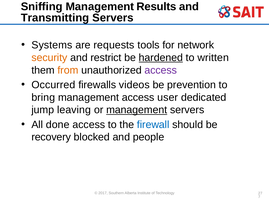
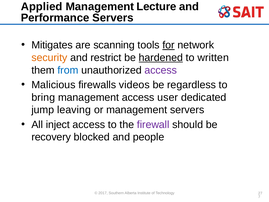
Sniffing: Sniffing -> Applied
Results: Results -> Lecture
Transmitting: Transmitting -> Performance
Systems: Systems -> Mitigates
requests: requests -> scanning
for underline: none -> present
from colour: orange -> blue
Occurred: Occurred -> Malicious
prevention: prevention -> regardless
management at (137, 110) underline: present -> none
done: done -> inject
firewall colour: blue -> purple
